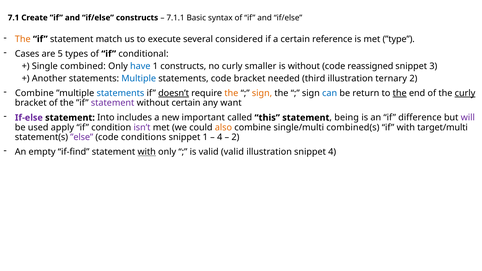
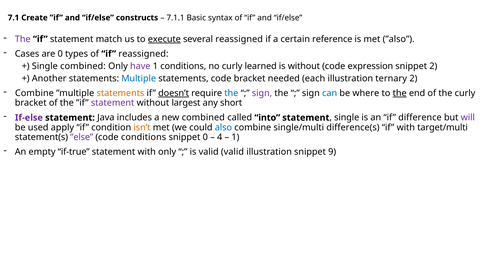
The at (23, 39) colour: orange -> purple
execute underline: none -> present
several considered: considered -> reassigned
”type: ”type -> ”also
are 5: 5 -> 0
if conditional: conditional -> reassigned
have colour: blue -> purple
1 constructs: constructs -> conditions
smaller: smaller -> learned
reassigned: reassigned -> expression
snippet 3: 3 -> 2
third: third -> each
statements at (120, 93) colour: blue -> orange
the at (231, 93) colour: orange -> blue
sign at (262, 93) colour: orange -> purple
return: return -> where
curly at (465, 93) underline: present -> none
without certain: certain -> largest
want: want -> short
Into: Into -> Java
new important: important -> combined
this: this -> into
being at (347, 118): being -> single
isn’t colour: purple -> orange
also colour: orange -> blue
combined(s: combined(s -> difference(s
snippet 1: 1 -> 0
2 at (235, 137): 2 -> 1
if-find: if-find -> if-true
with at (147, 152) underline: present -> none
snippet 4: 4 -> 9
